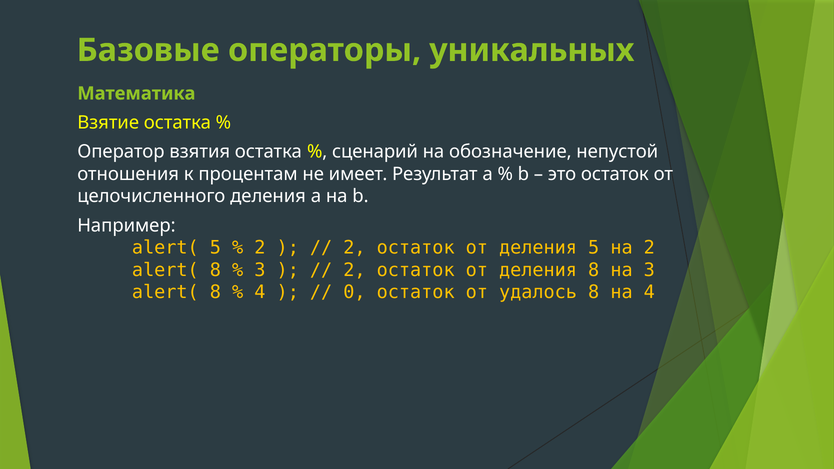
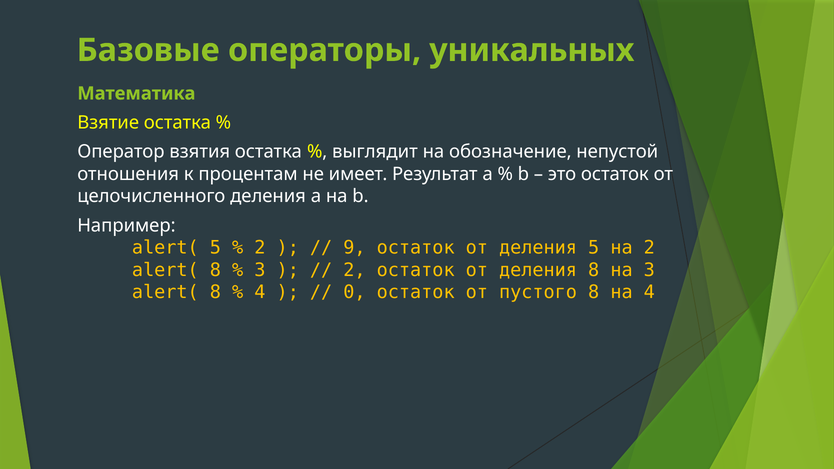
сценарий: сценарий -> выглядит
2 at (354, 248): 2 -> 9
удалось: удалось -> пустого
